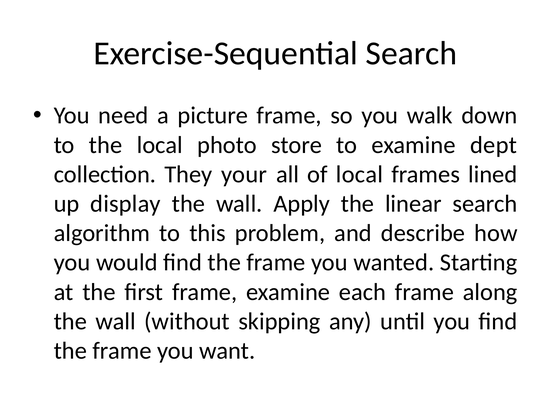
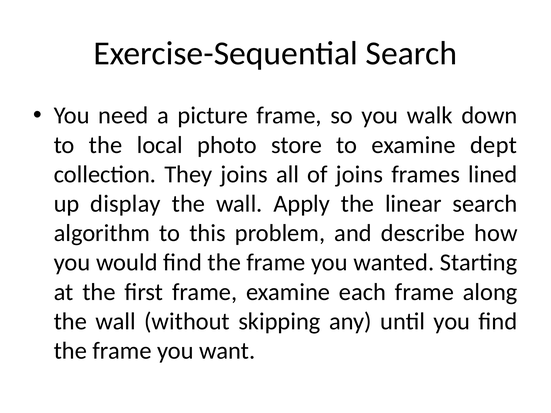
They your: your -> joins
of local: local -> joins
